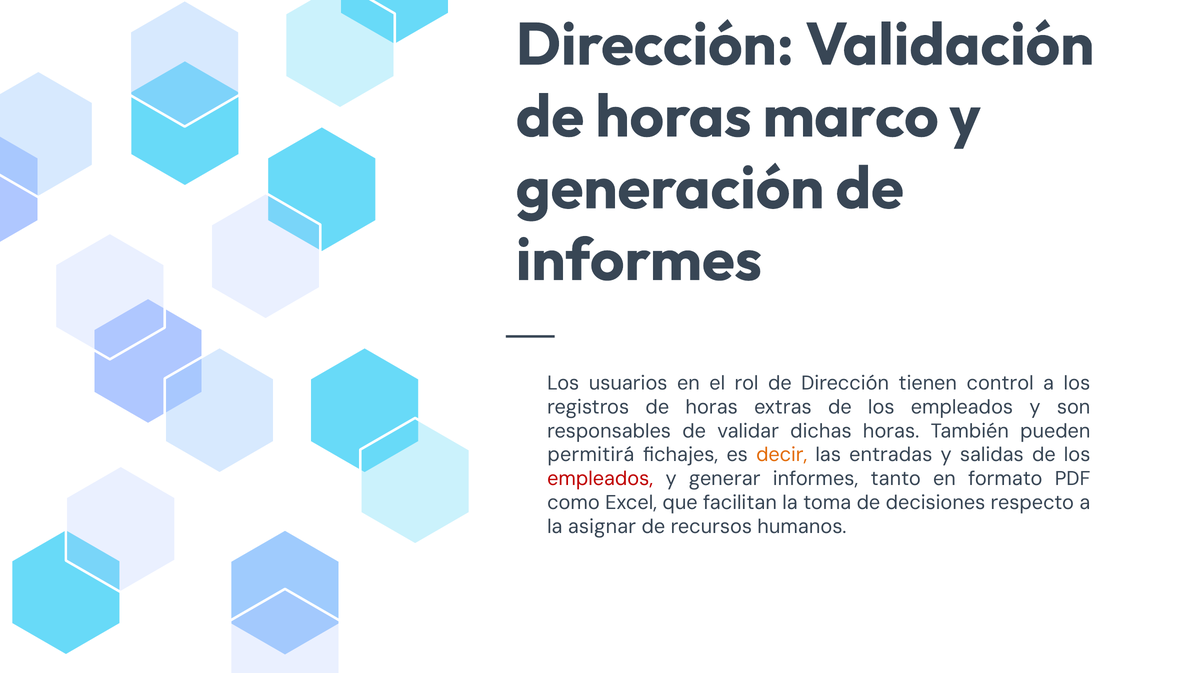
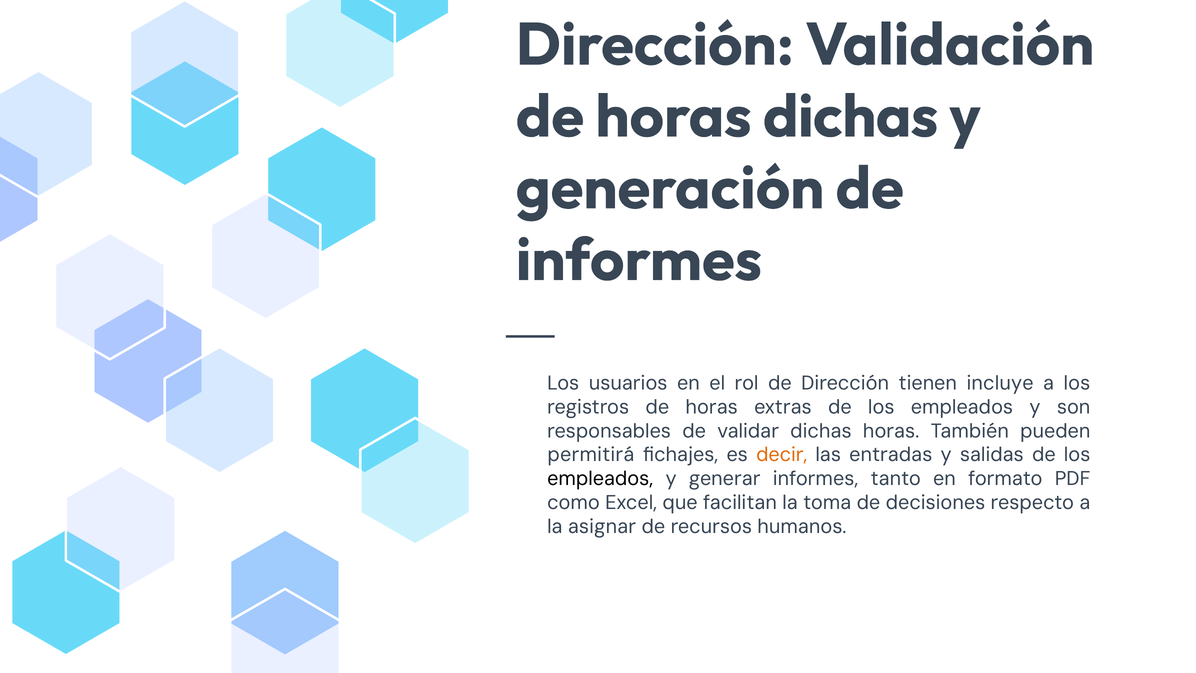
horas marco: marco -> dichas
control: control -> incluye
empleados at (600, 479) colour: red -> black
